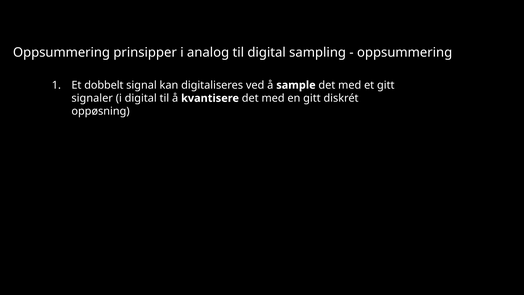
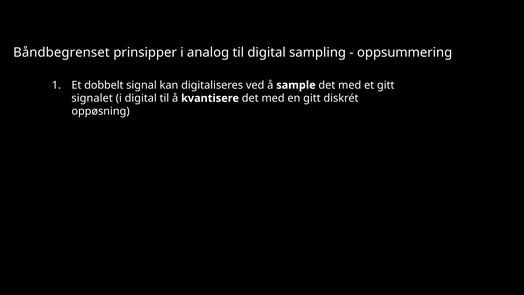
Oppsummering at (61, 53): Oppsummering -> Båndbegrenset
signaler: signaler -> signalet
